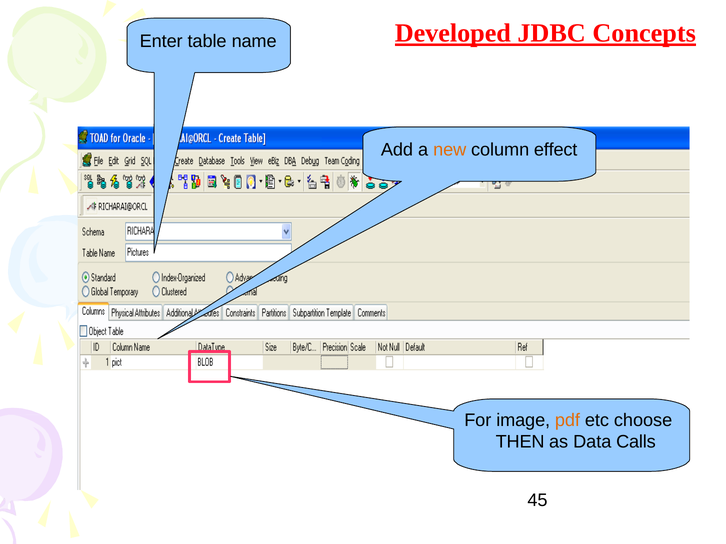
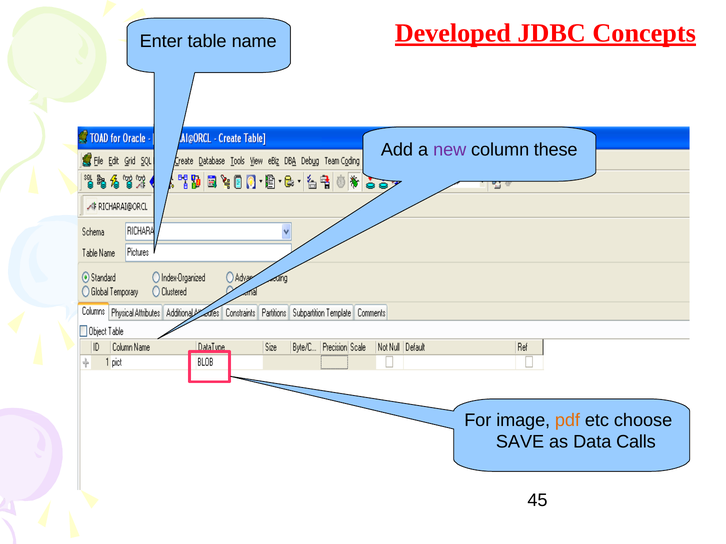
new colour: orange -> purple
effect: effect -> these
THEN: THEN -> SAVE
